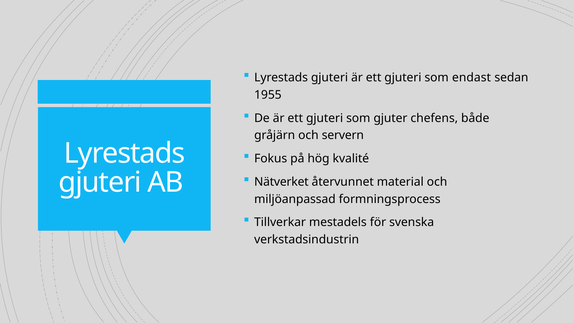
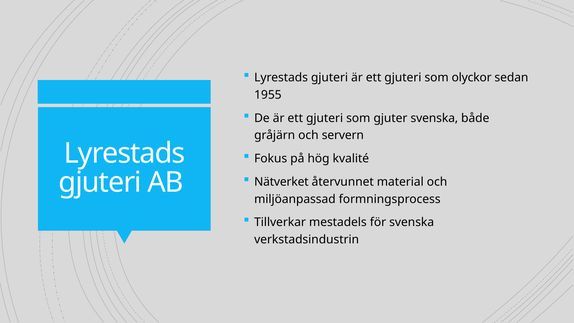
endast: endast -> olyckor
gjuter chefens: chefens -> svenska
